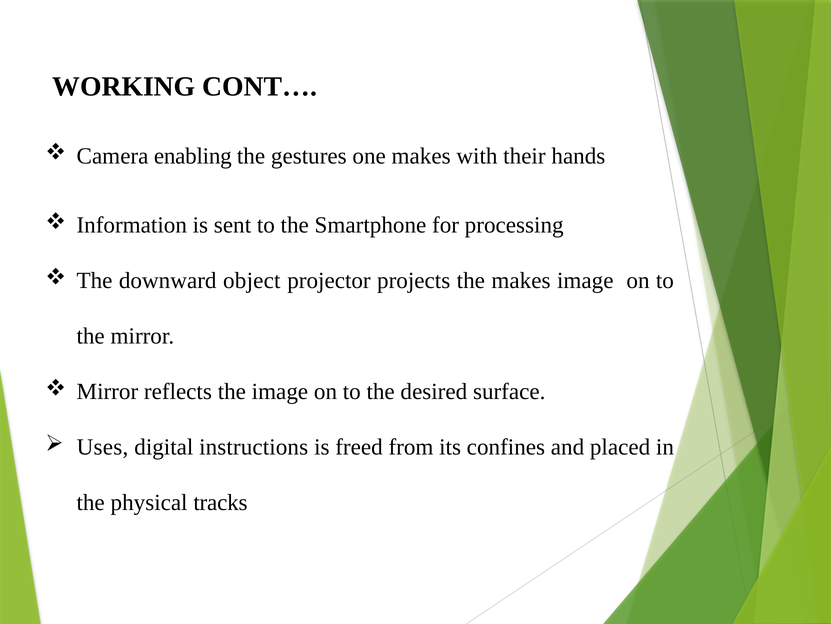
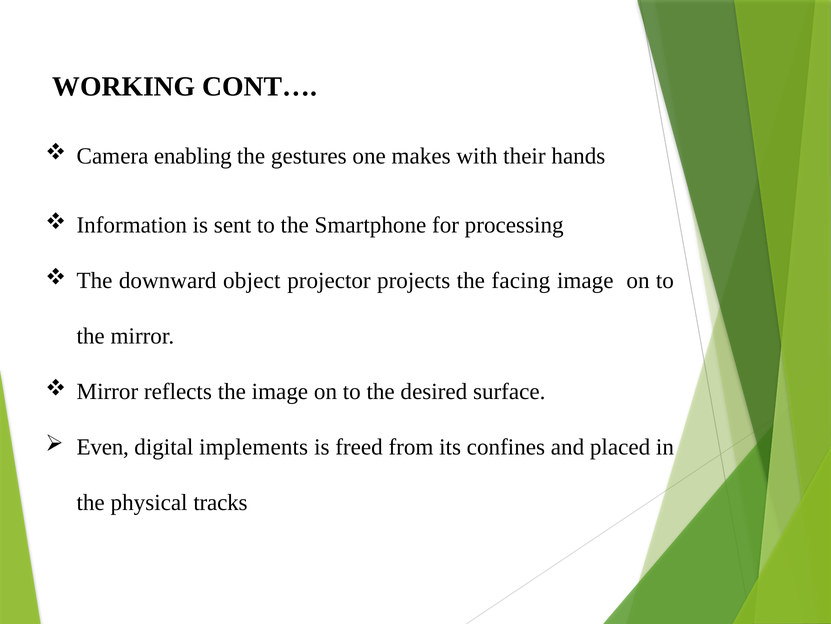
the makes: makes -> facing
Uses: Uses -> Even
instructions: instructions -> implements
